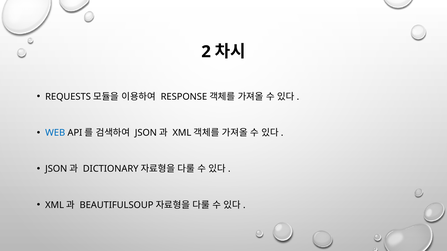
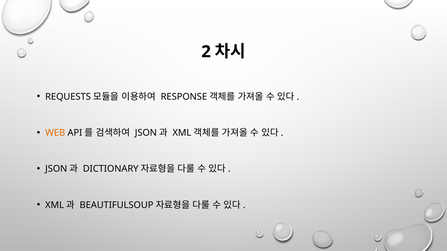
WEB colour: blue -> orange
